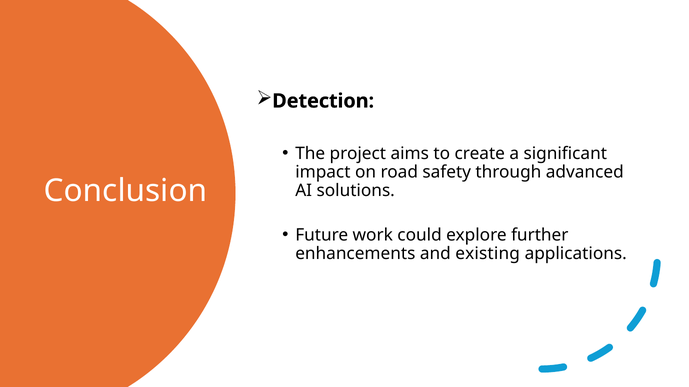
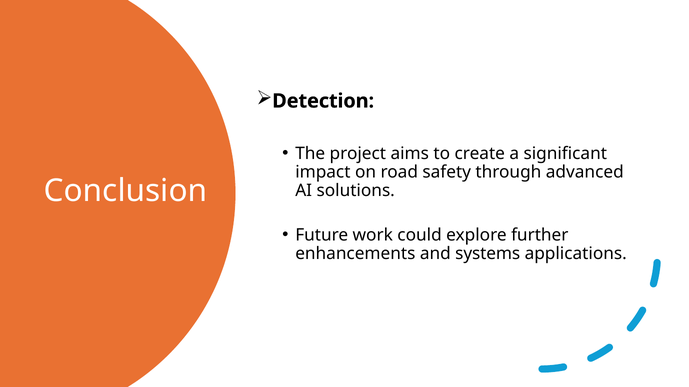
existing: existing -> systems
